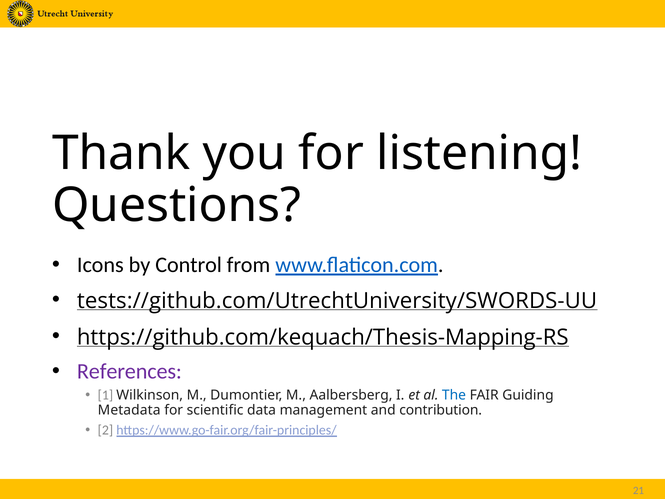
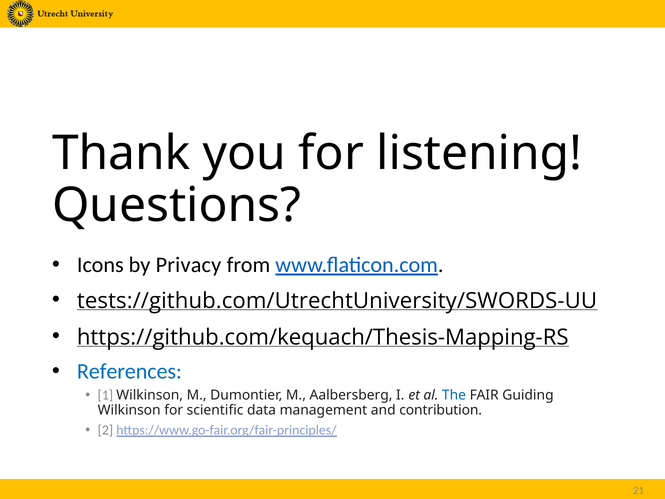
Control: Control -> Privacy
References colour: purple -> blue
Metadata at (129, 410): Metadata -> Wilkinson
